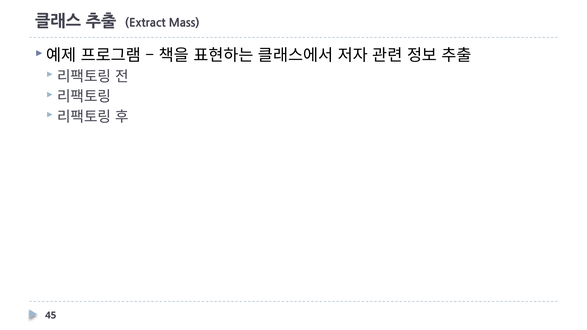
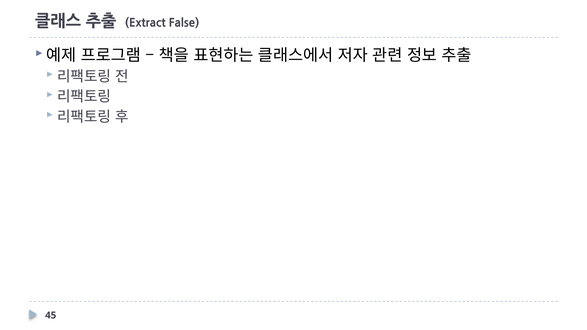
Mass: Mass -> False
